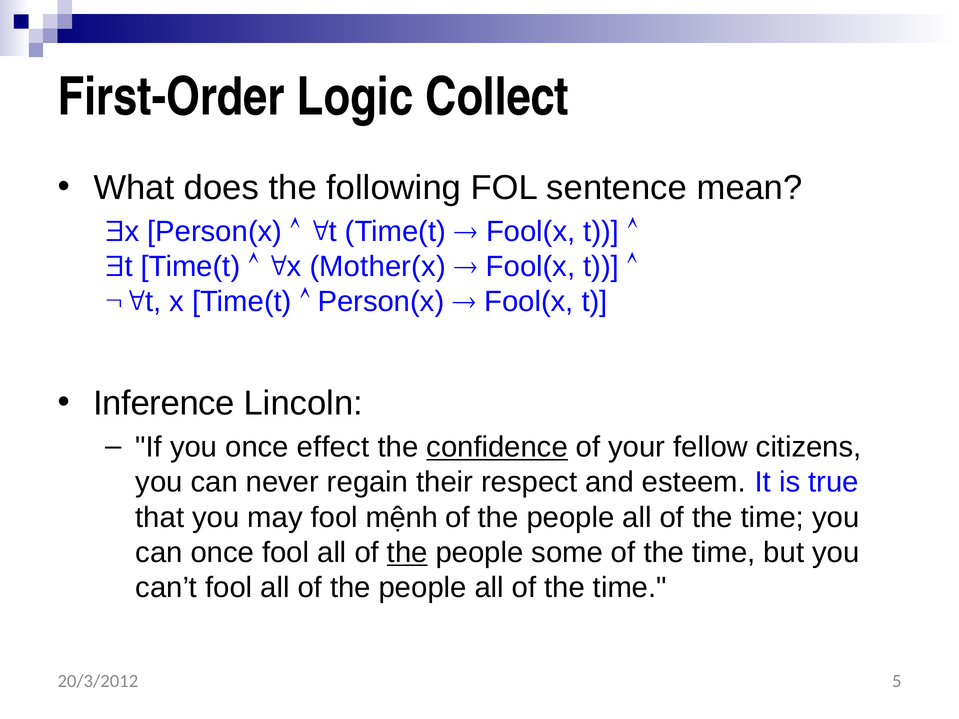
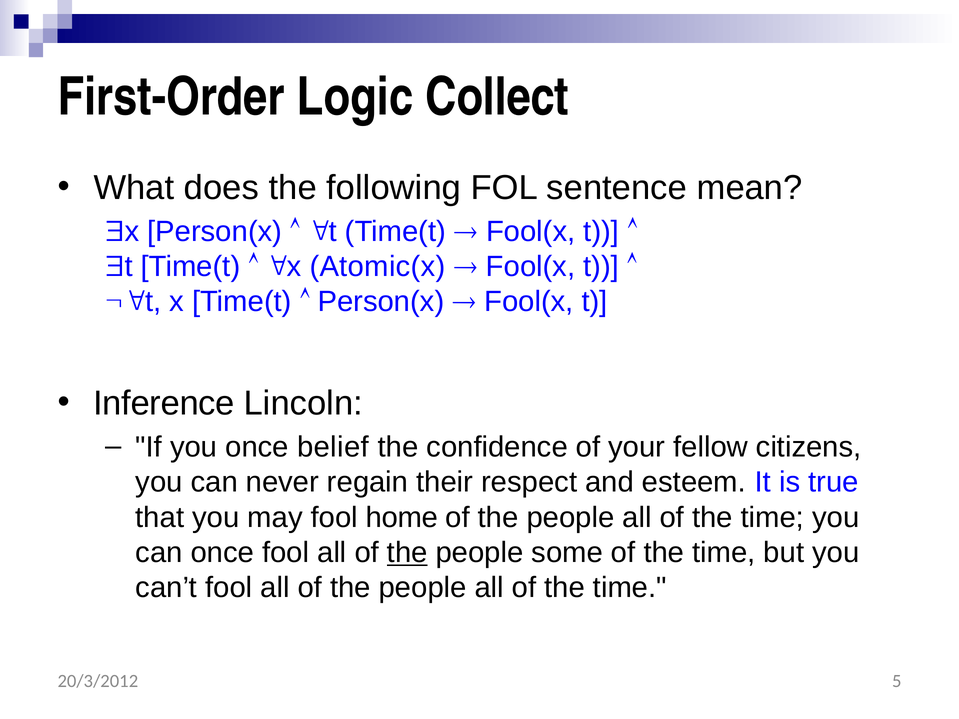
Mother(x: Mother(x -> Atomic(x
effect: effect -> belief
confidence underline: present -> none
mệnh: mệnh -> home
